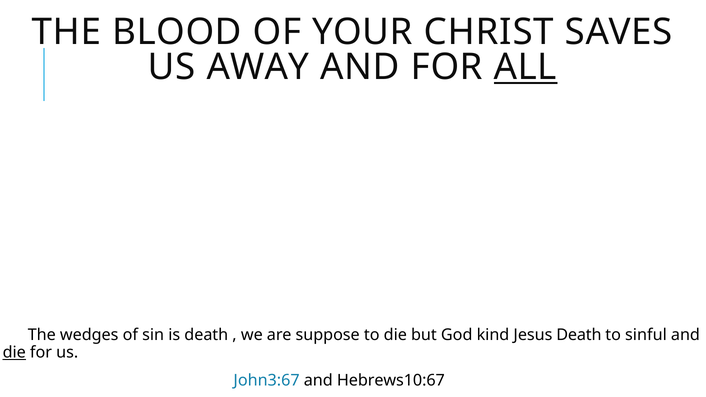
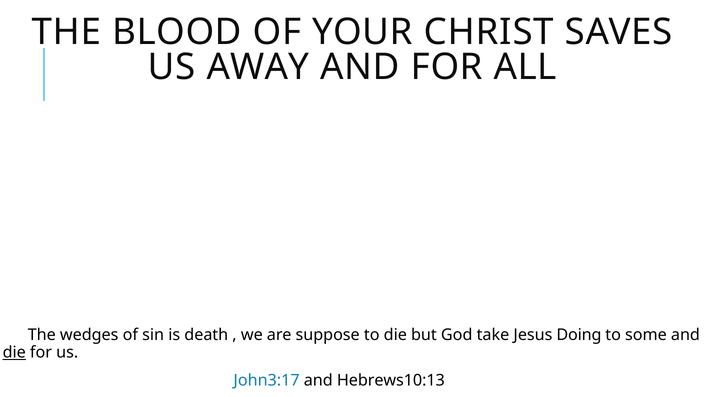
ALL underline: present -> none
kind: kind -> take
Jesus Death: Death -> Doing
sinful: sinful -> some
John3:67: John3:67 -> John3:17
Hebrews10:67: Hebrews10:67 -> Hebrews10:13
